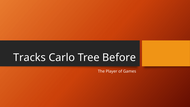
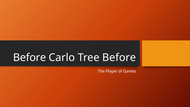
Tracks at (30, 57): Tracks -> Before
